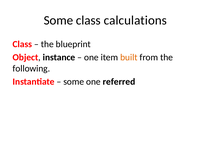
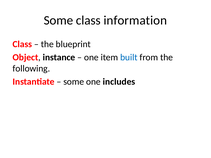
calculations: calculations -> information
built colour: orange -> blue
referred: referred -> includes
